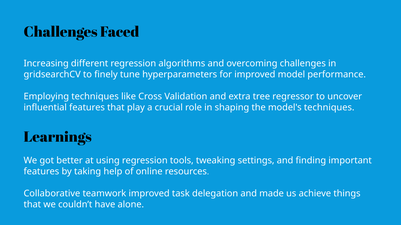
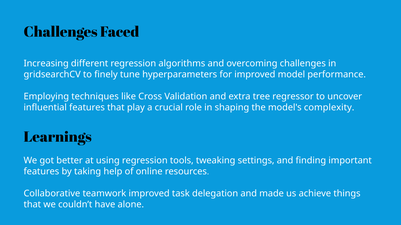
model's techniques: techniques -> complexity
